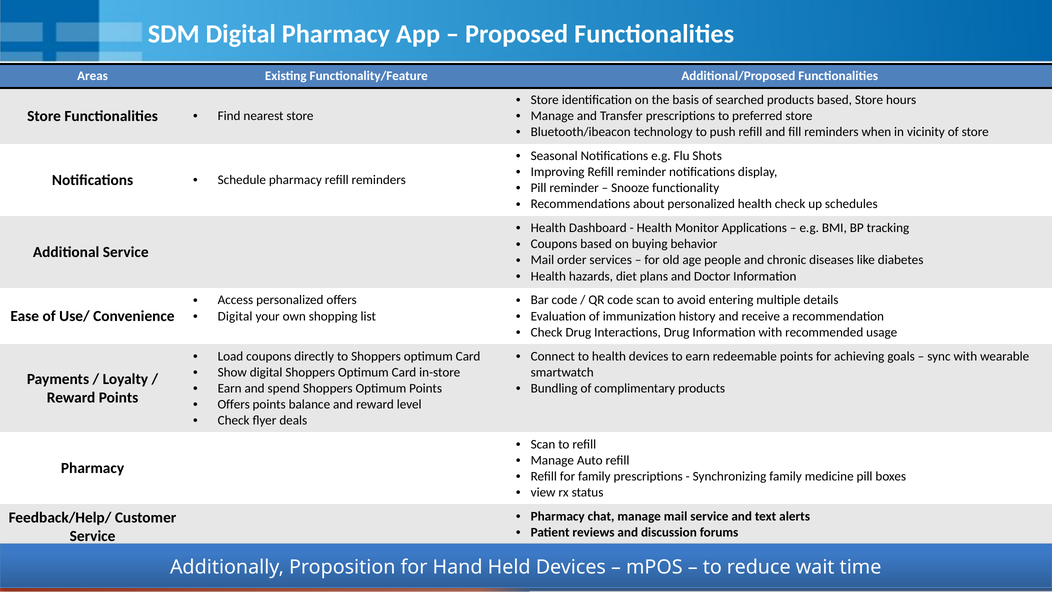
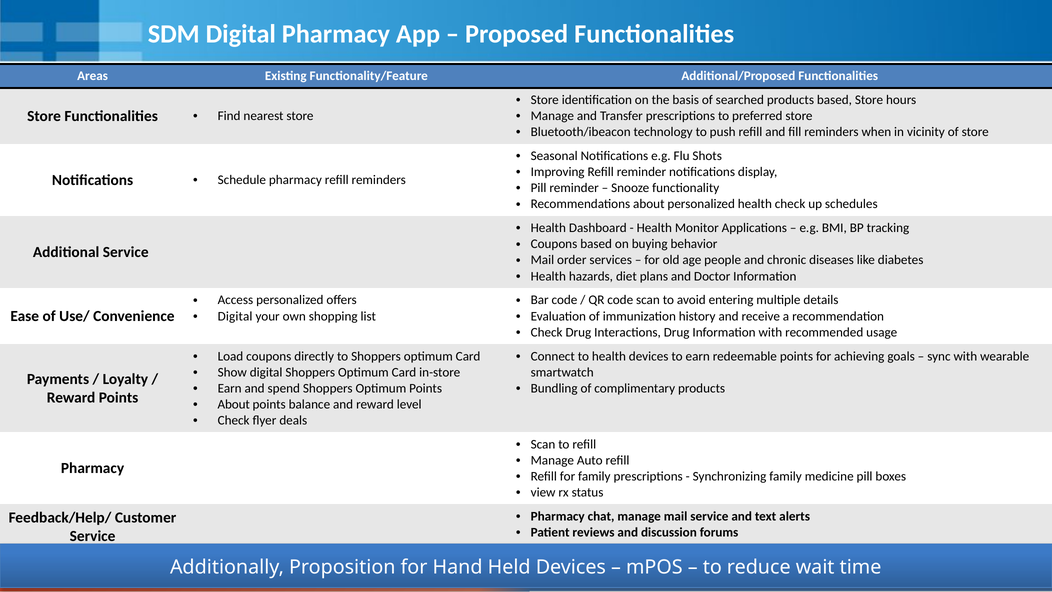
Offers at (234, 404): Offers -> About
